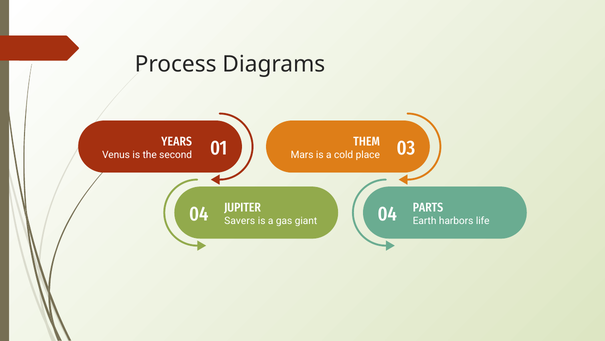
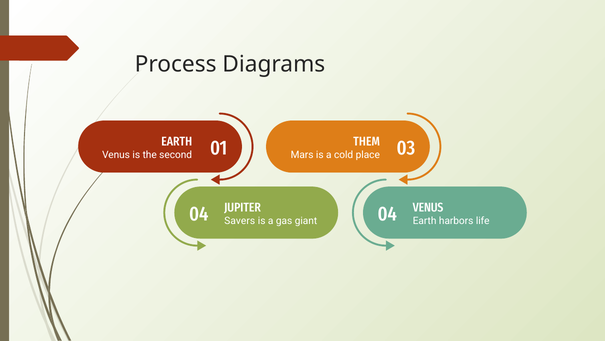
YEARS at (177, 141): YEARS -> EARTH
04 PARTS: PARTS -> VENUS
